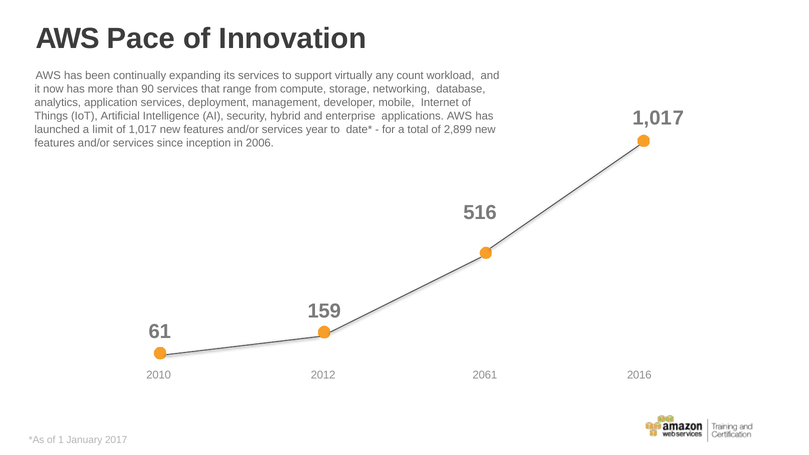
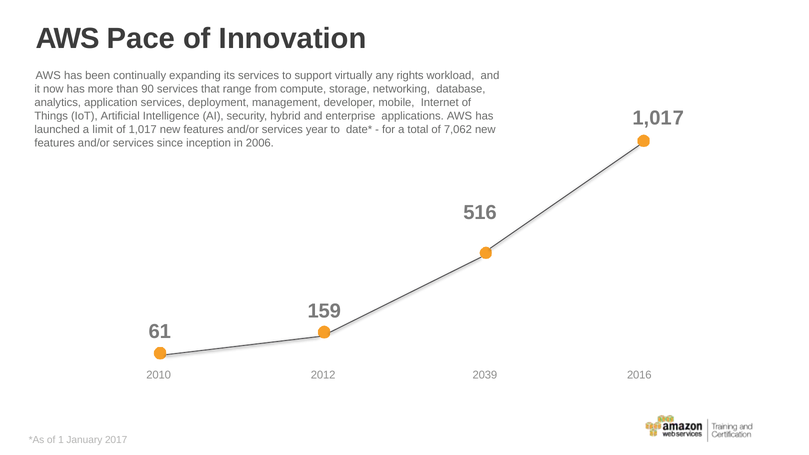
count: count -> rights
2,899: 2,899 -> 7,062
2061: 2061 -> 2039
